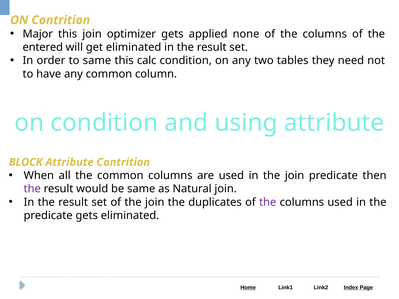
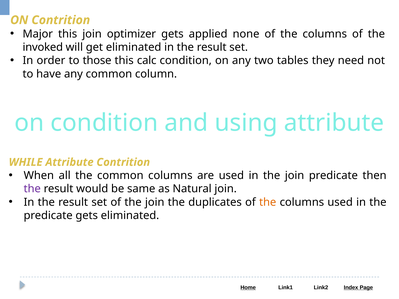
entered: entered -> invoked
to same: same -> those
BLOCK: BLOCK -> WHILE
the at (268, 202) colour: purple -> orange
